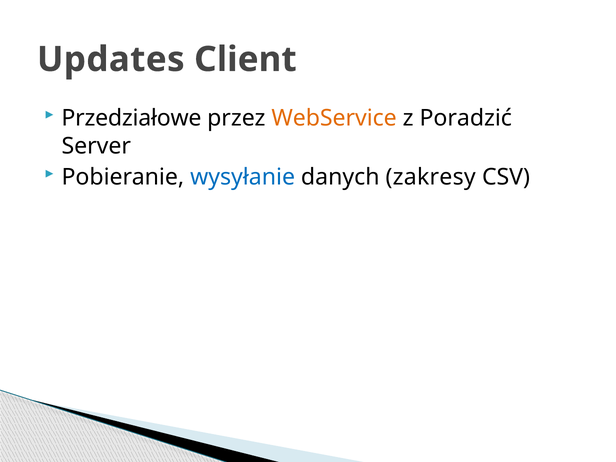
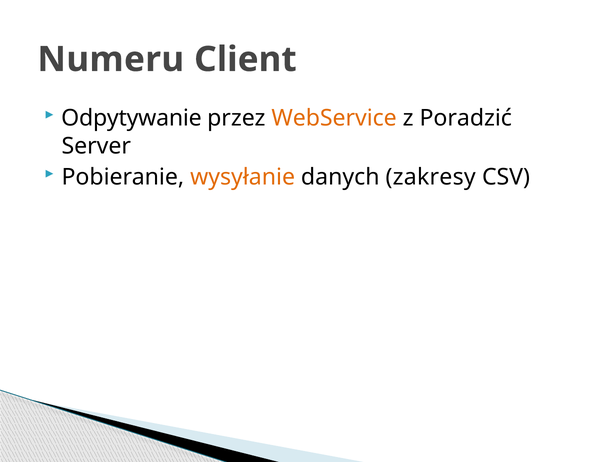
Updates: Updates -> Numeru
Przedziałowe: Przedziałowe -> Odpytywanie
wysyłanie colour: blue -> orange
